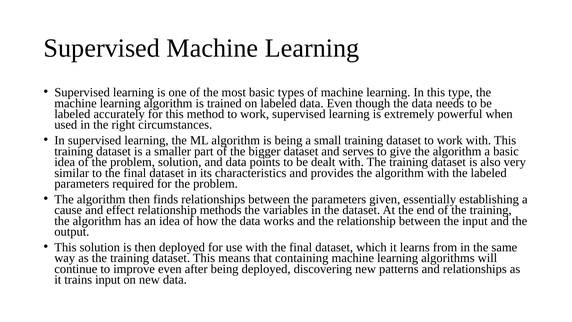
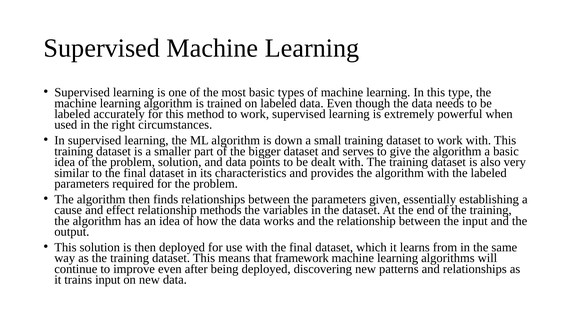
is being: being -> down
containing: containing -> framework
